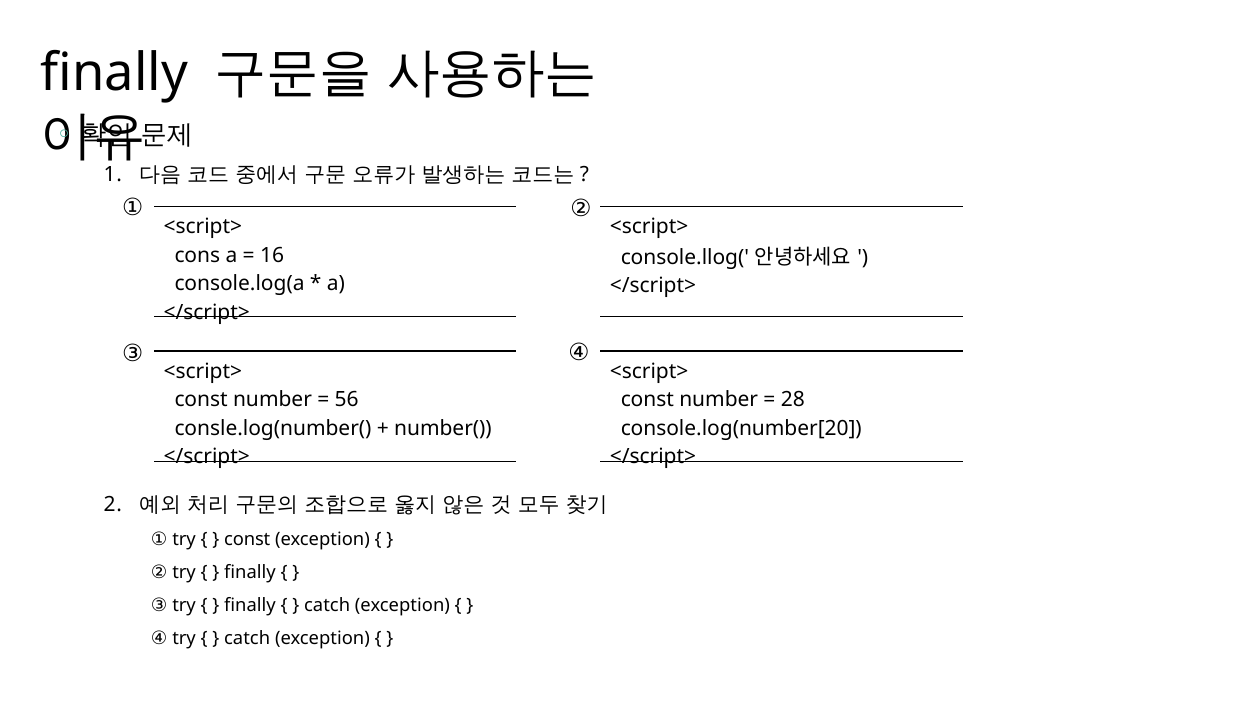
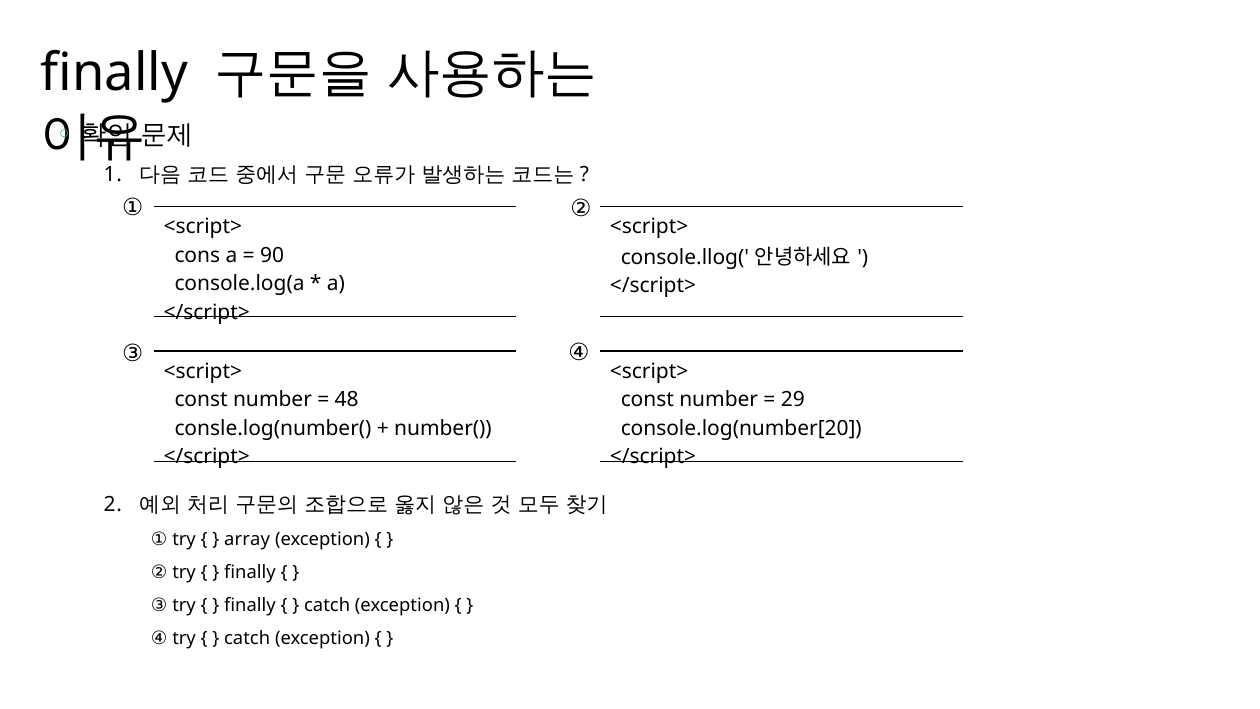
16: 16 -> 90
56: 56 -> 48
28: 28 -> 29
const at (247, 539): const -> array
